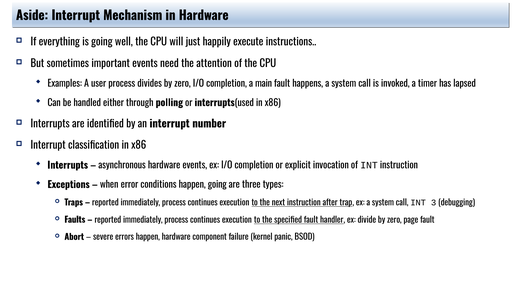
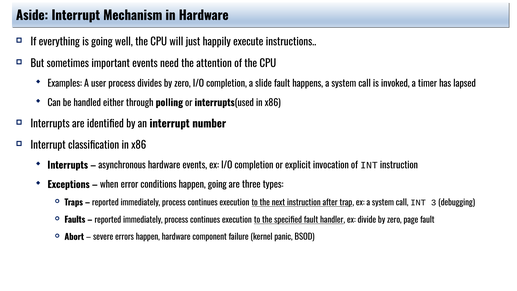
main: main -> slide
